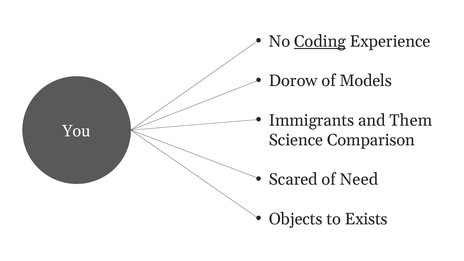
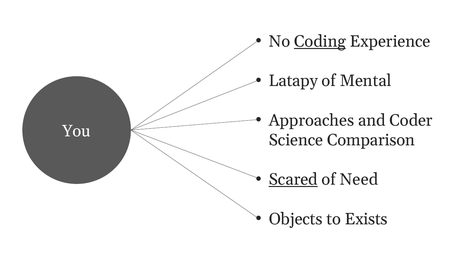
Dorow: Dorow -> Latapy
Models: Models -> Mental
Immigrants: Immigrants -> Approaches
Them: Them -> Coder
Scared underline: none -> present
